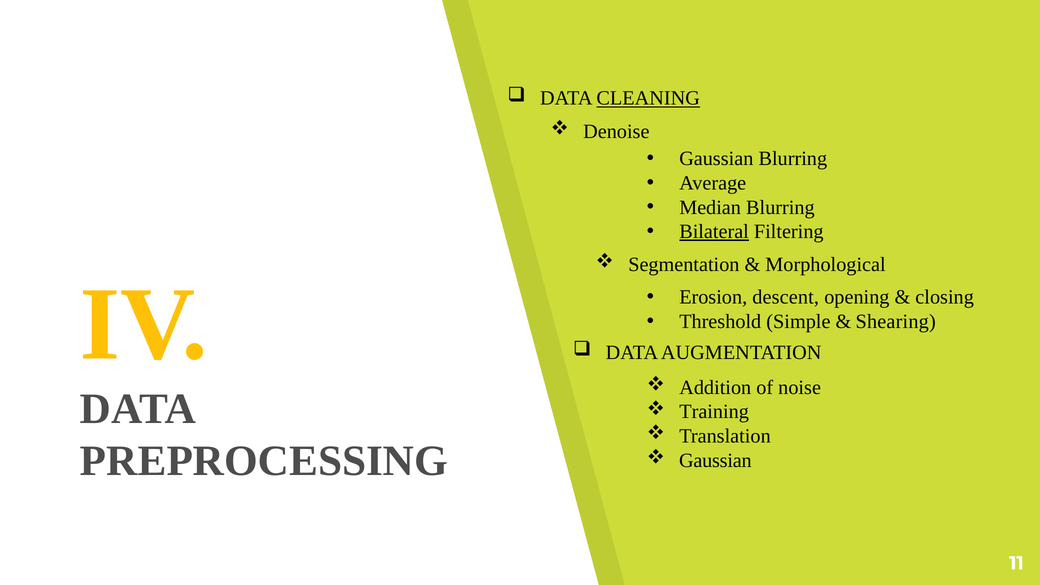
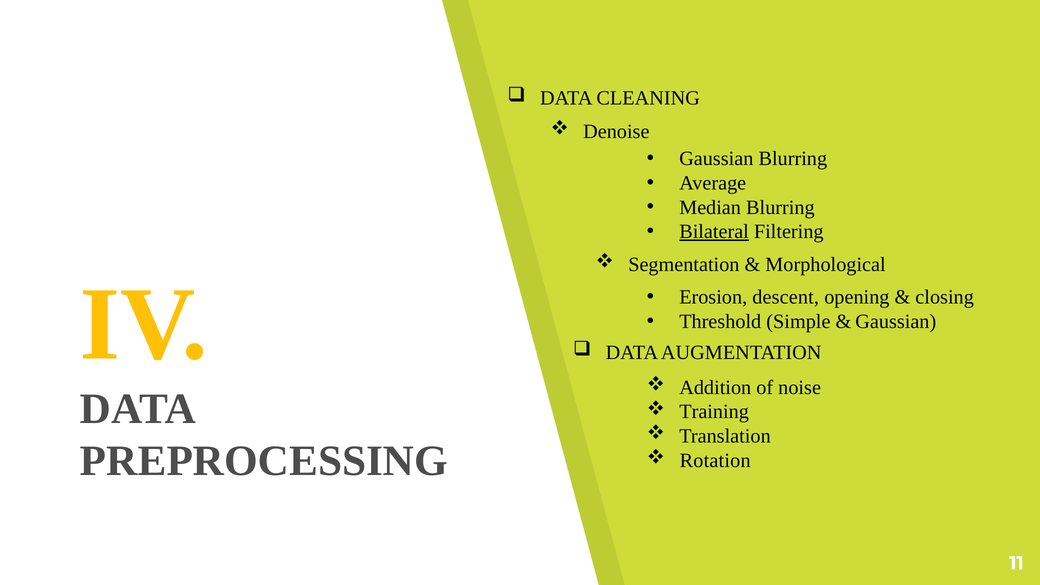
CLEANING underline: present -> none
Shearing at (896, 322): Shearing -> Gaussian
Gaussian at (715, 460): Gaussian -> Rotation
